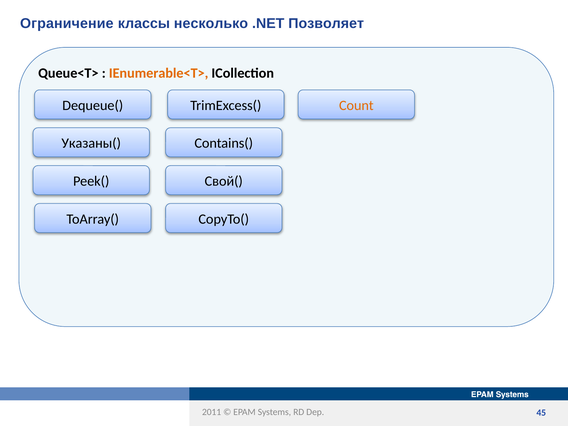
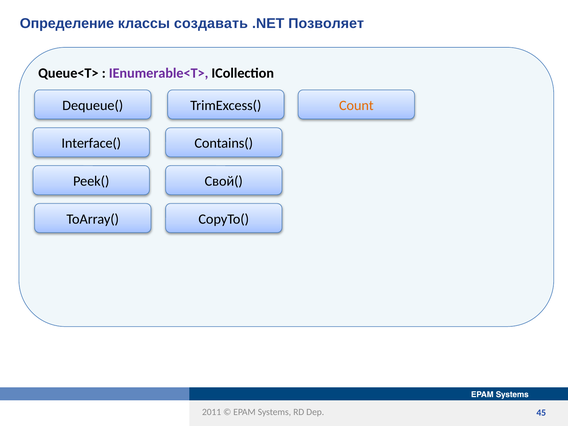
Ограничение: Ограничение -> Определение
несколько: несколько -> создавать
IEnumerable<T> colour: orange -> purple
Указаны(: Указаны( -> Interface(
